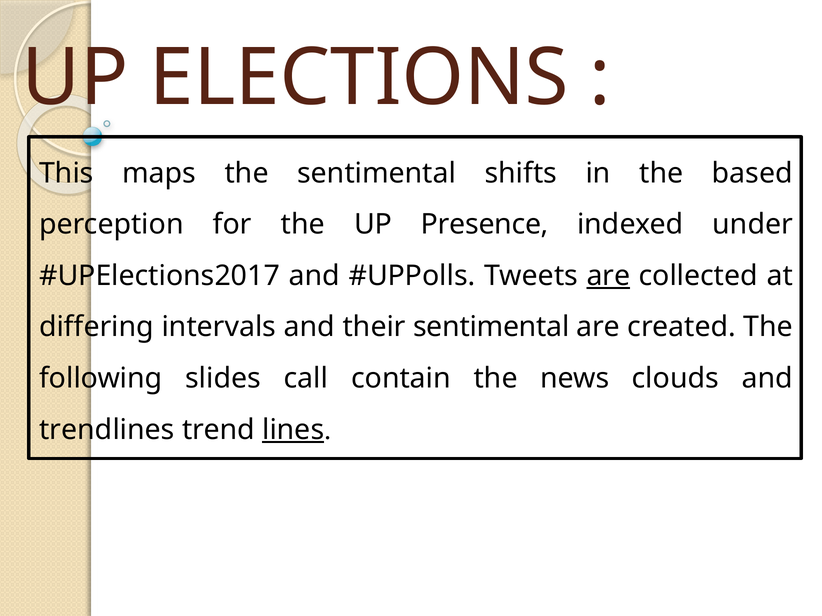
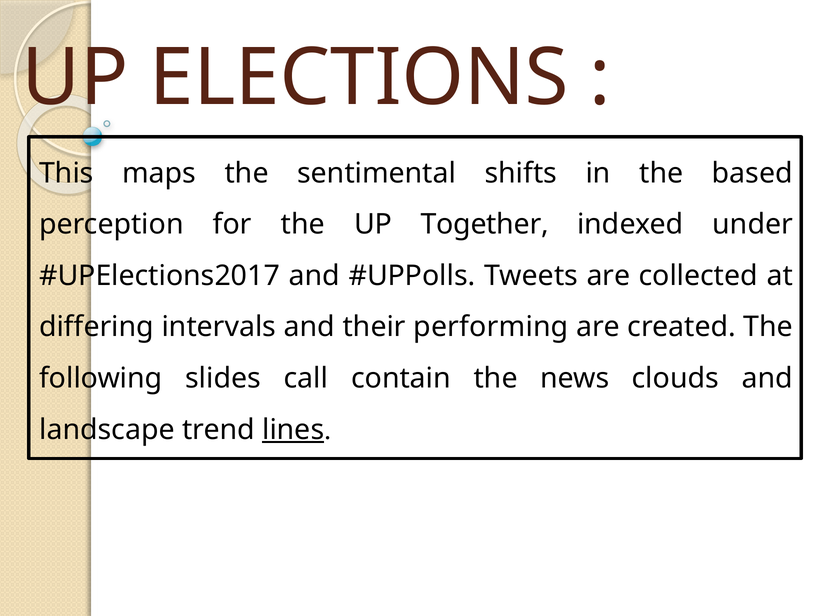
Presence: Presence -> Together
are at (608, 276) underline: present -> none
their sentimental: sentimental -> performing
trendlines: trendlines -> landscape
